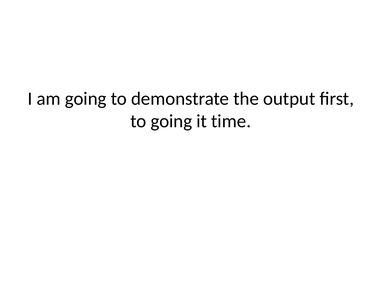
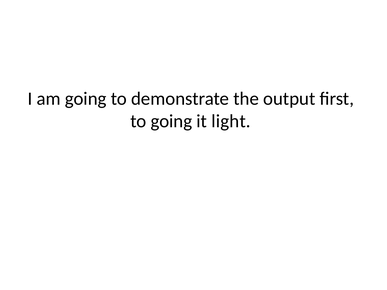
time: time -> light
